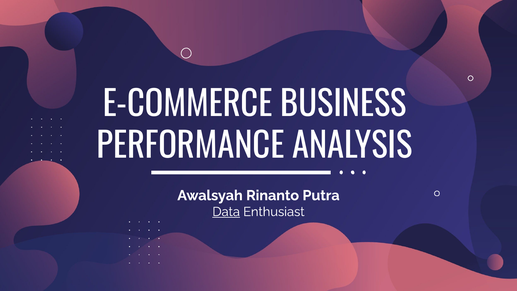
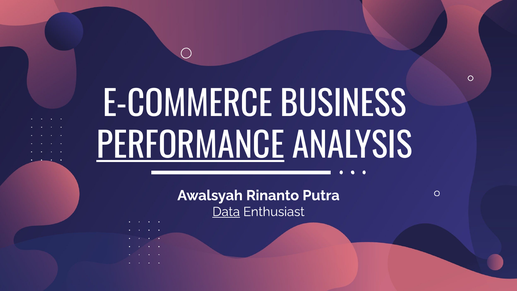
PERFORMANCE underline: none -> present
